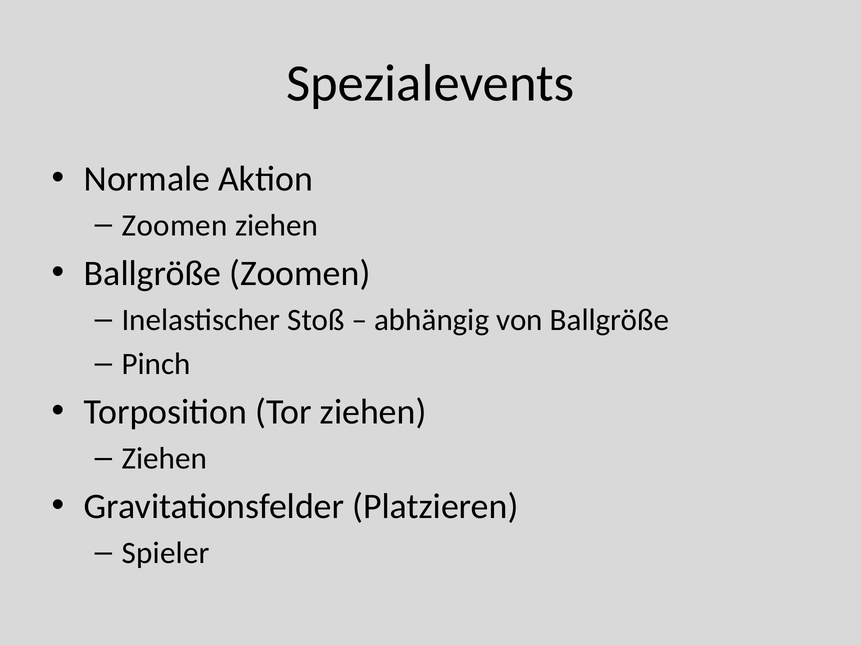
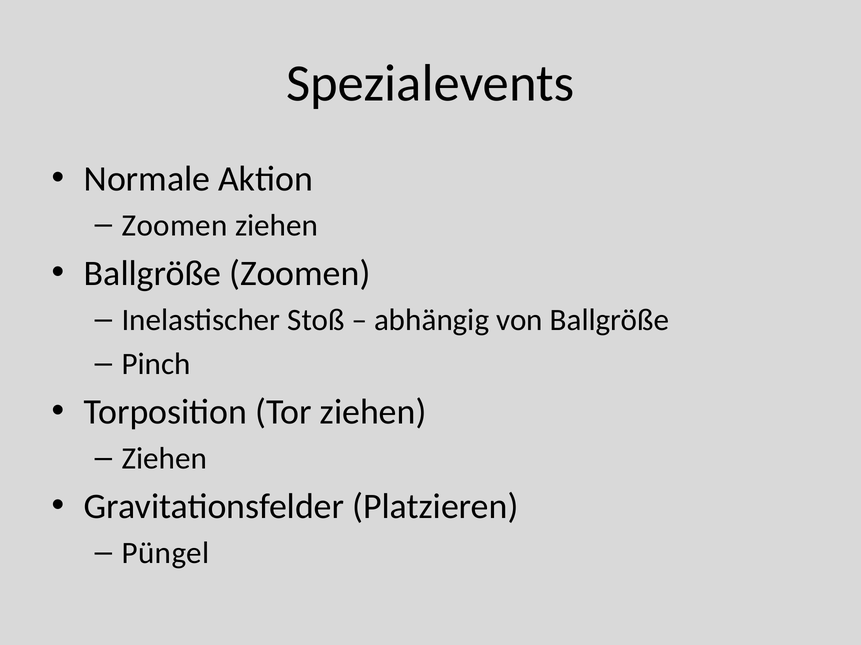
Spieler: Spieler -> Püngel
